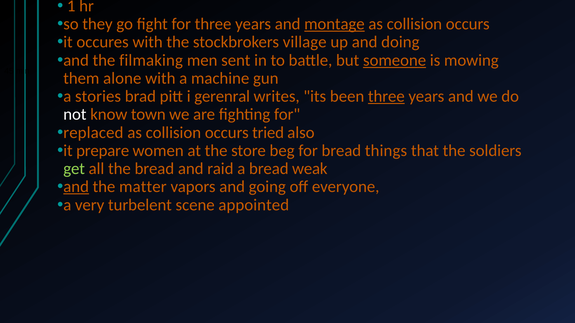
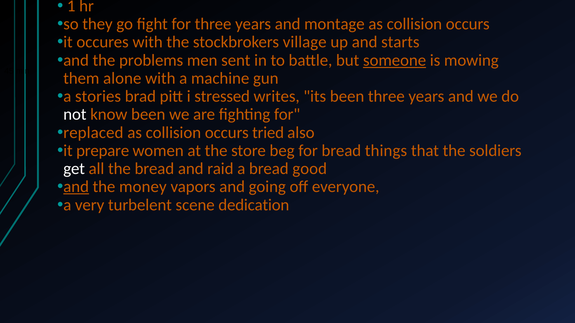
montage underline: present -> none
doing: doing -> starts
filmaking: filmaking -> problems
gerenral: gerenral -> stressed
three at (386, 96) underline: present -> none
know town: town -> been
get colour: light green -> white
weak: weak -> good
matter: matter -> money
appointed: appointed -> dedication
